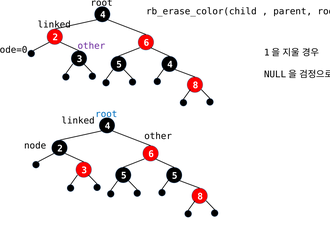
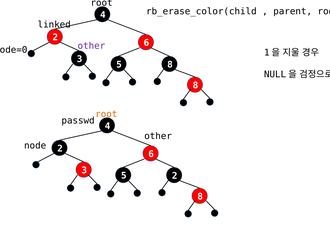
5 4: 4 -> 8
root at (106, 114) colour: blue -> orange
linked at (78, 121): linked -> passwd
5 5: 5 -> 2
